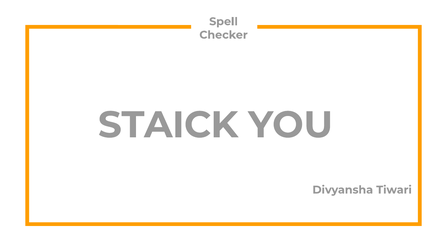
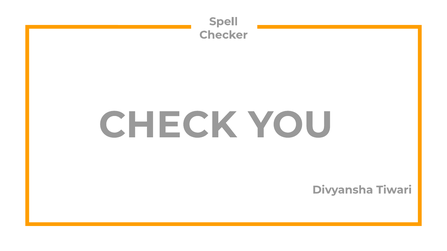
STAICK: STAICK -> CHECK
